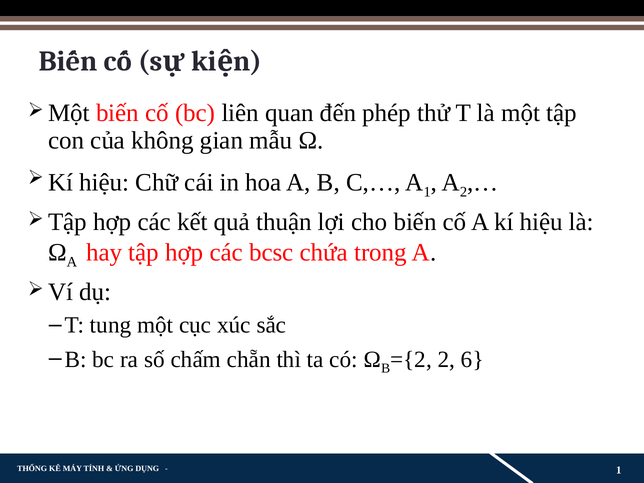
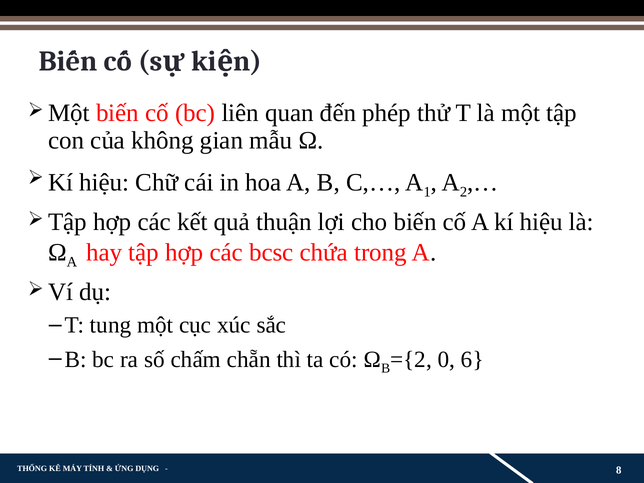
2 at (446, 360): 2 -> 0
1 at (619, 470): 1 -> 8
